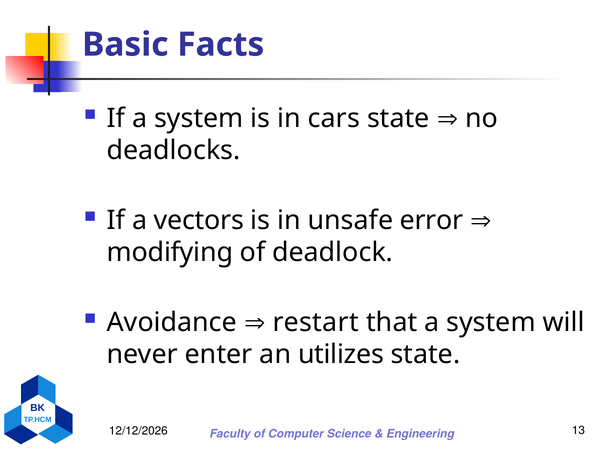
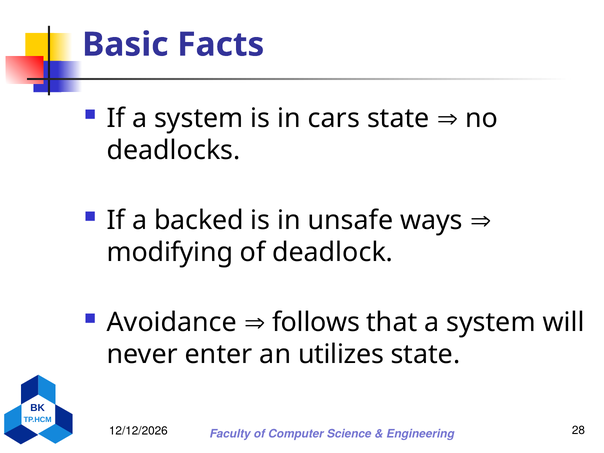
vectors: vectors -> backed
error: error -> ways
restart: restart -> follows
13: 13 -> 28
